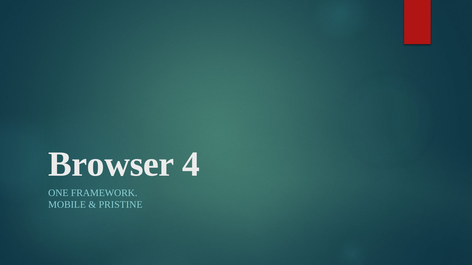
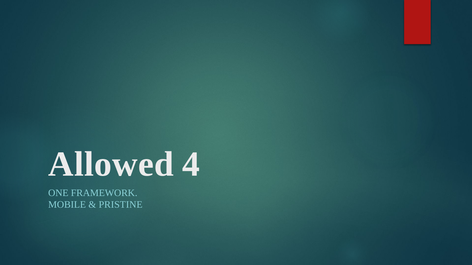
Browser: Browser -> Allowed
